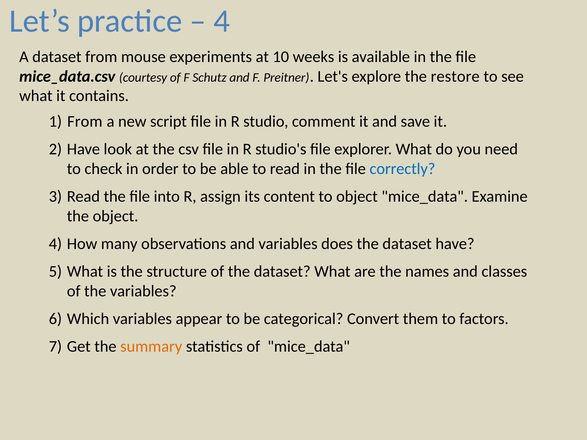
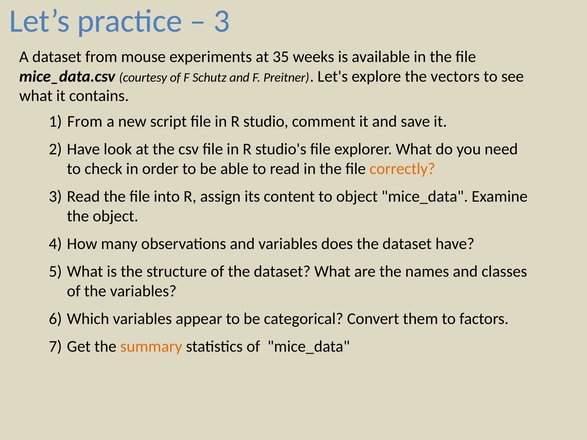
4 at (222, 21): 4 -> 3
10: 10 -> 35
restore: restore -> vectors
correctly colour: blue -> orange
